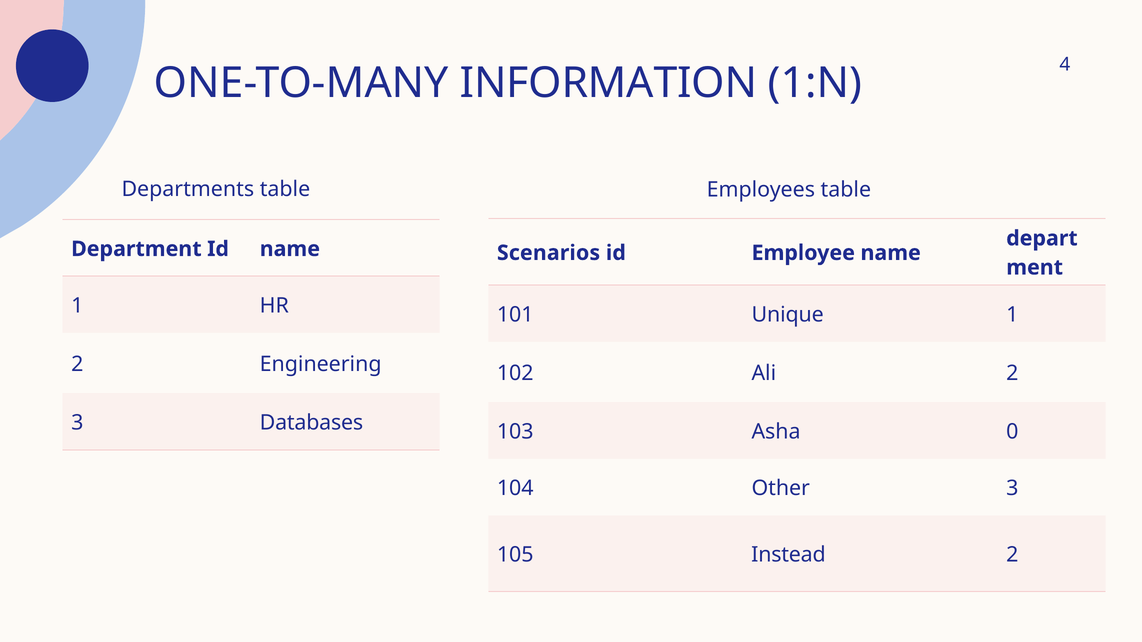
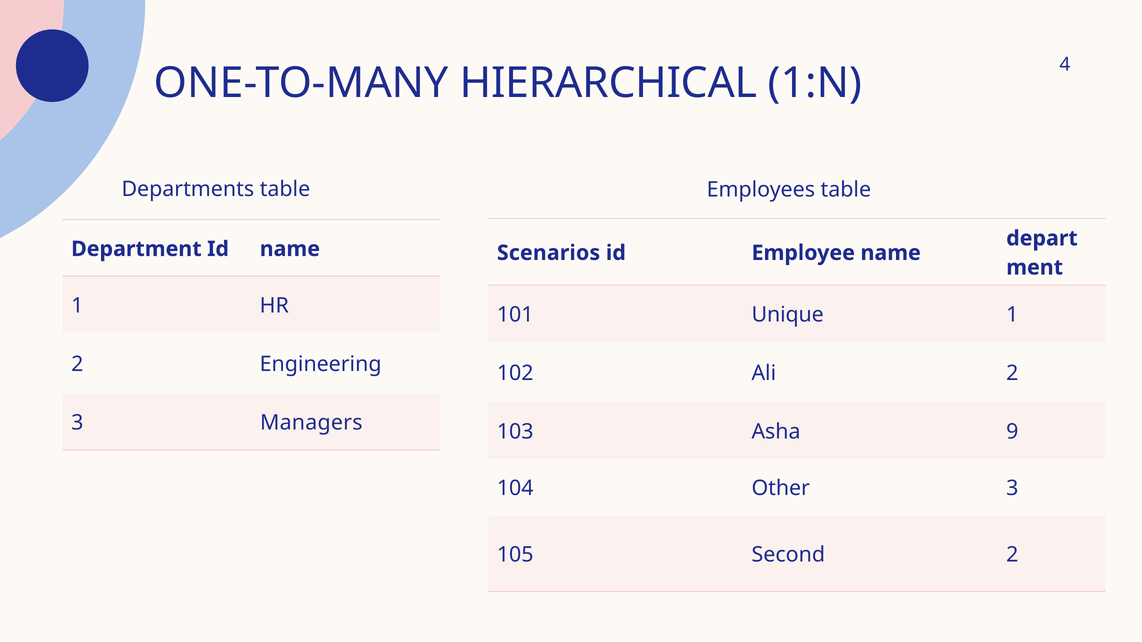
INFORMATION: INFORMATION -> HIERARCHICAL
Databases: Databases -> Managers
0: 0 -> 9
Instead: Instead -> Second
